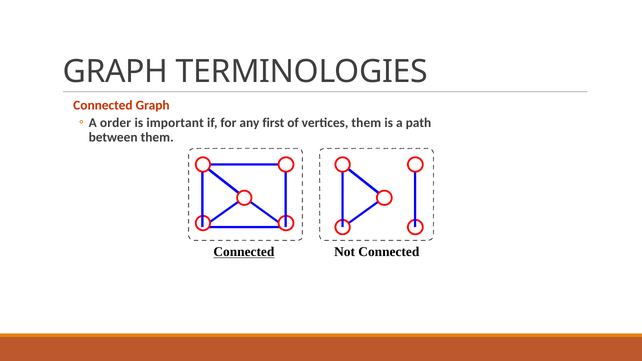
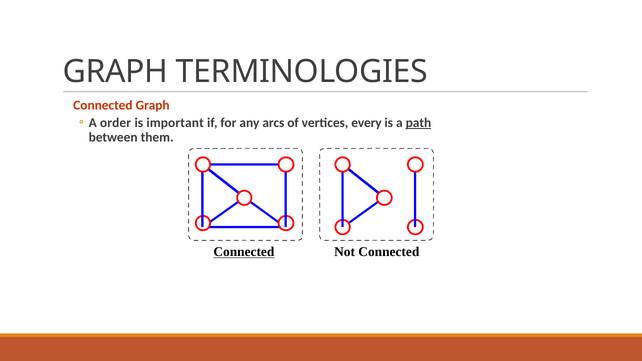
first: first -> arcs
vertices them: them -> every
path underline: none -> present
